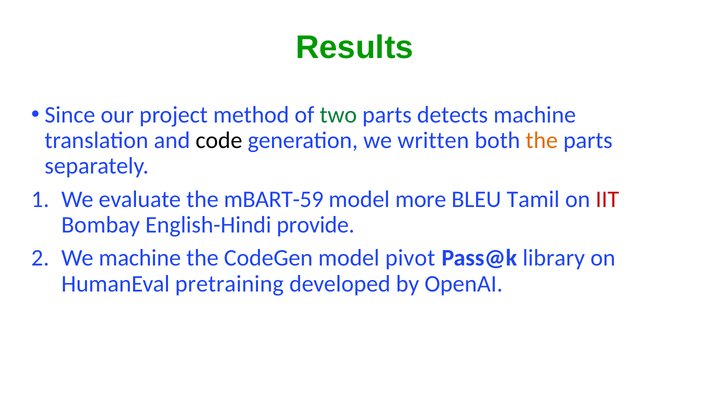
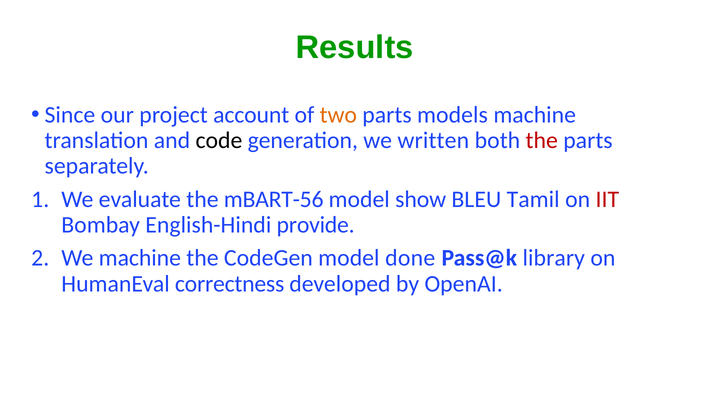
method: method -> account
two colour: green -> orange
detects: detects -> models
the at (542, 140) colour: orange -> red
mBART-59: mBART-59 -> mBART-56
more: more -> show
pivot: pivot -> done
pretraining: pretraining -> correctness
